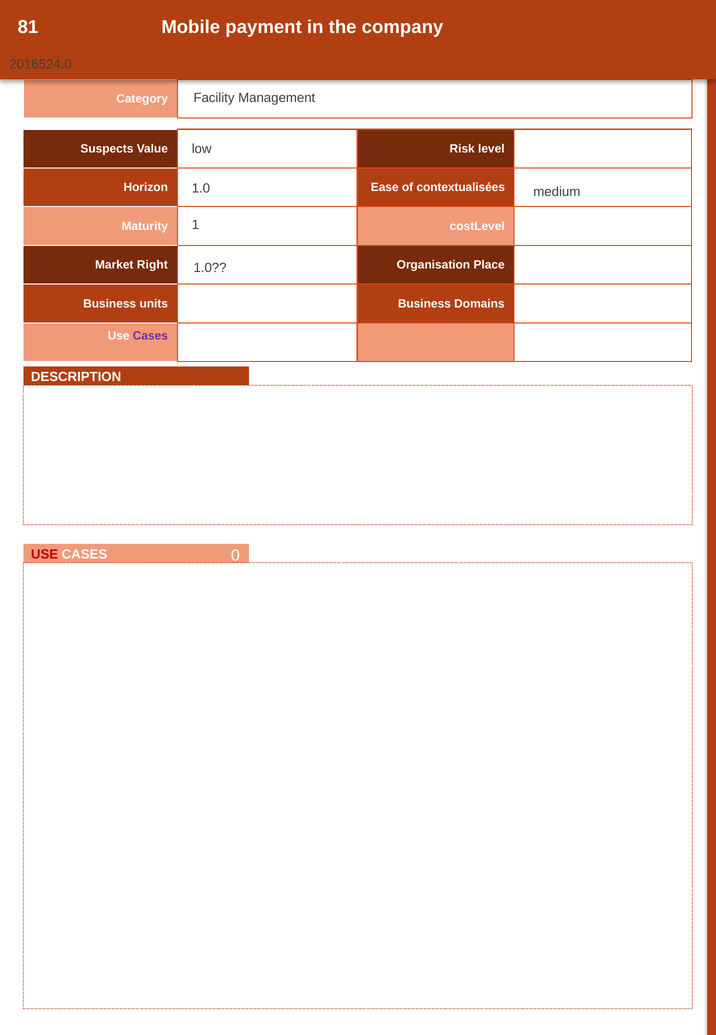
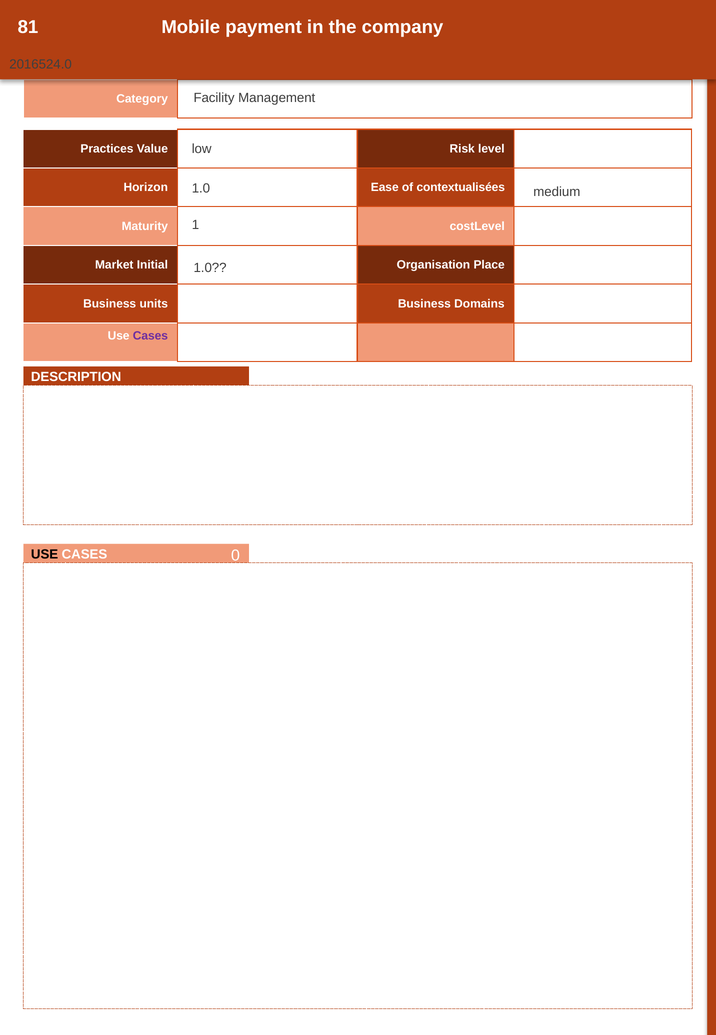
Suspects: Suspects -> Practices
Right: Right -> Initial
USE at (45, 554) colour: red -> black
